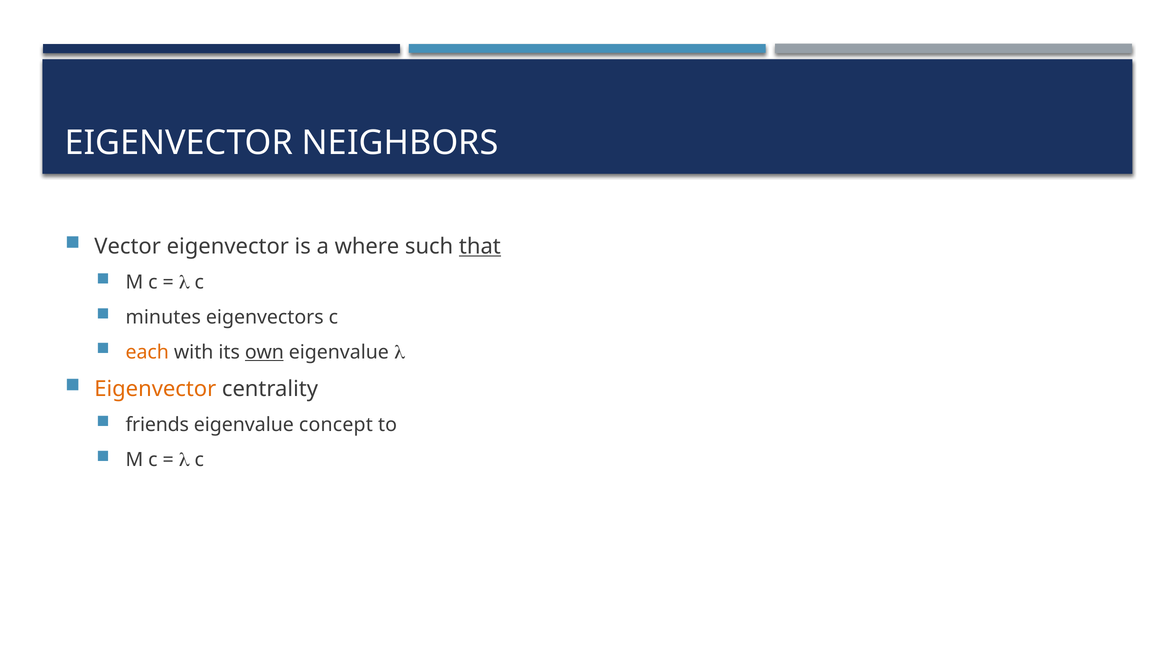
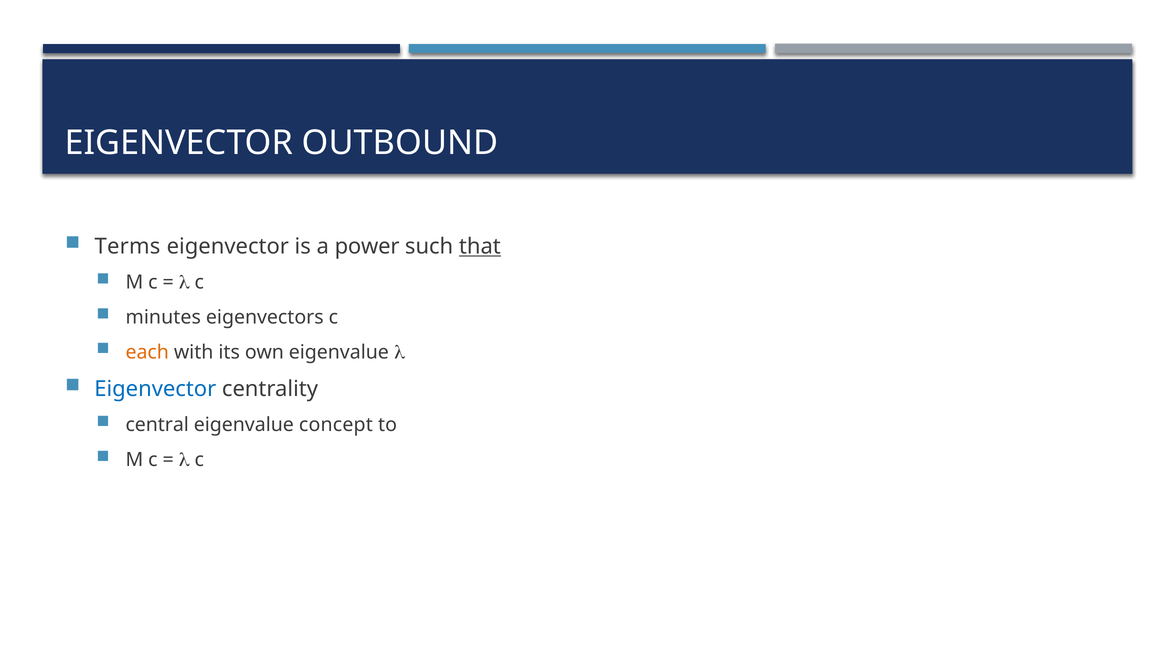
NEIGHBORS: NEIGHBORS -> OUTBOUND
Vector: Vector -> Terms
where: where -> power
own underline: present -> none
Eigenvector at (155, 389) colour: orange -> blue
friends: friends -> central
